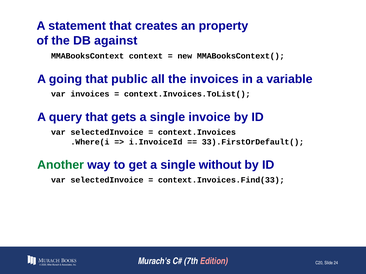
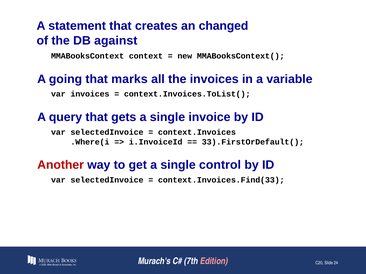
property: property -> changed
public: public -> marks
Another colour: green -> red
without: without -> control
